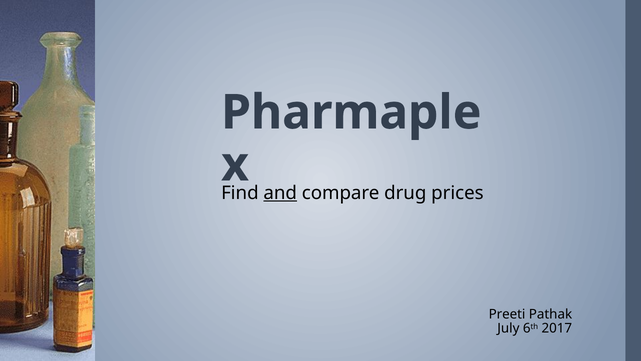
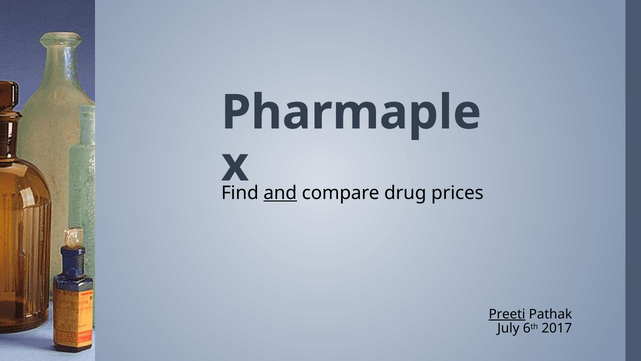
Preeti underline: none -> present
